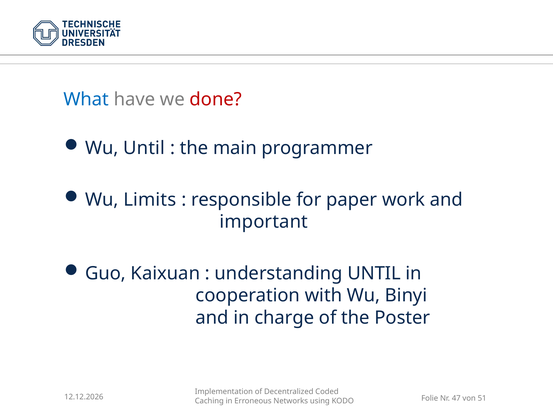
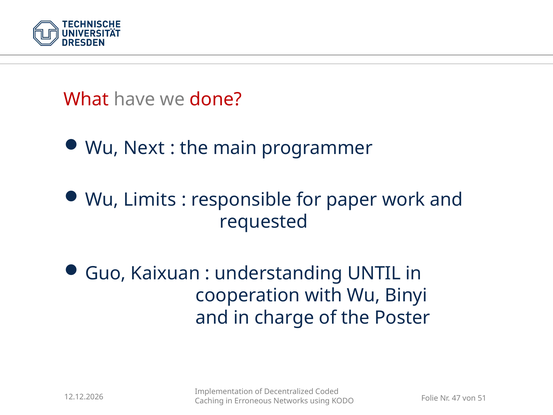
What colour: blue -> red
Wu Until: Until -> Next
important: important -> requested
